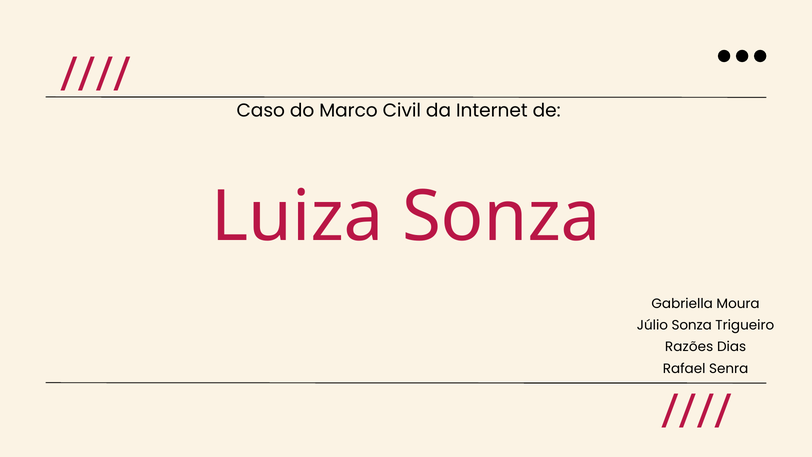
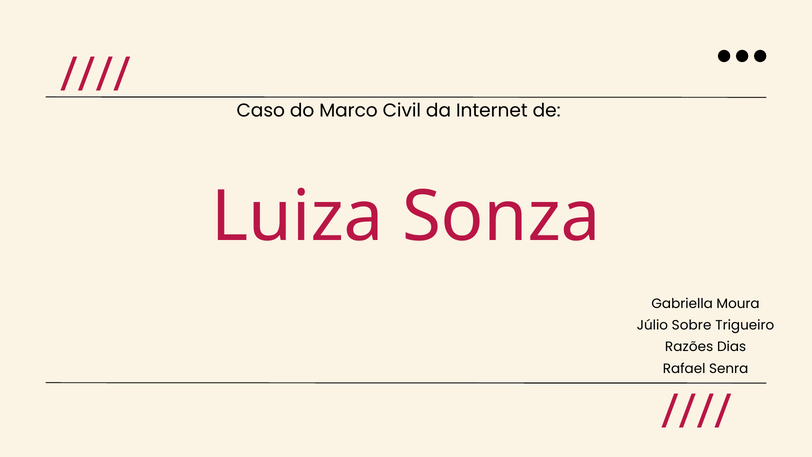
Júlio Sonza: Sonza -> Sobre
